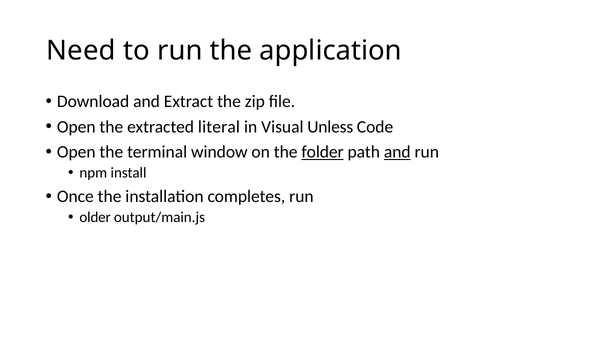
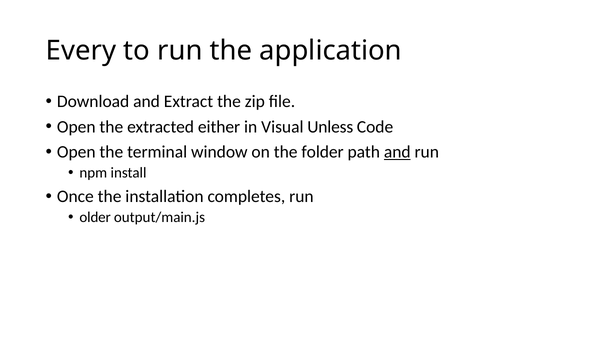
Need: Need -> Every
literal: literal -> either
folder underline: present -> none
